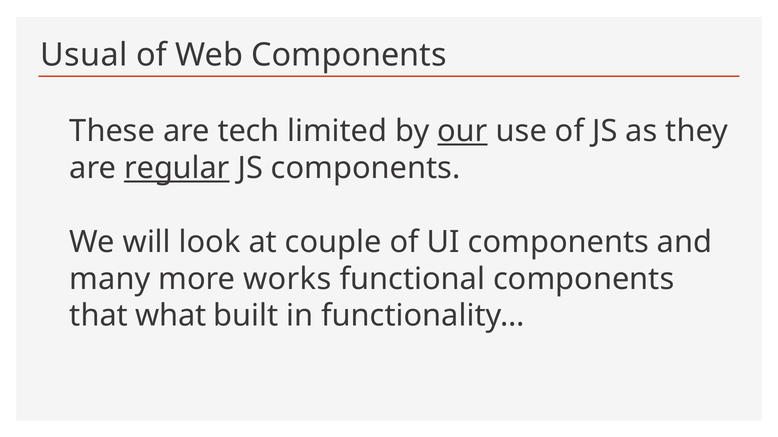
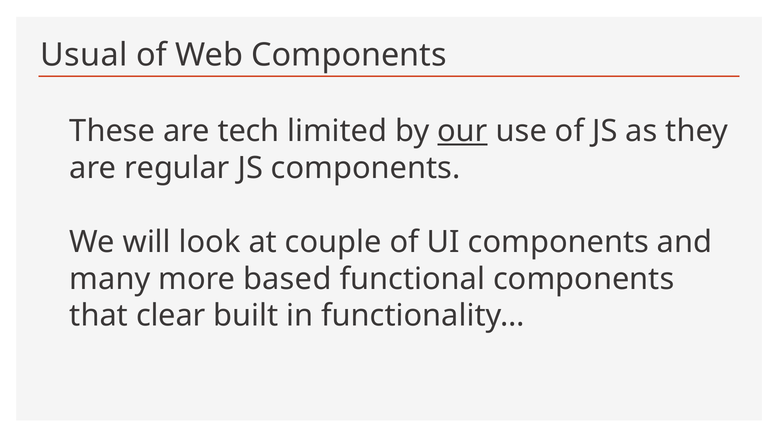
regular underline: present -> none
works: works -> based
what: what -> clear
